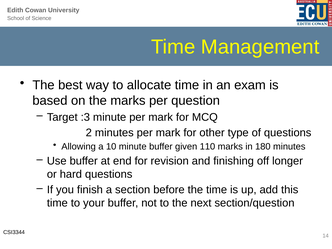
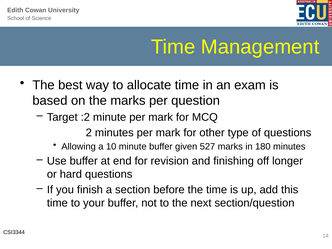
:3: :3 -> :2
110: 110 -> 527
